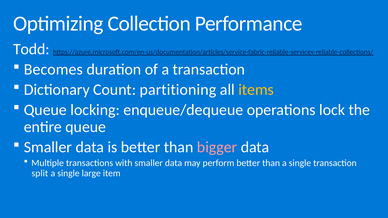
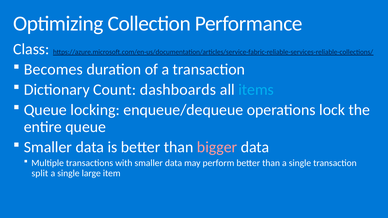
Todd: Todd -> Class
partitioning: partitioning -> dashboards
items colour: yellow -> light blue
